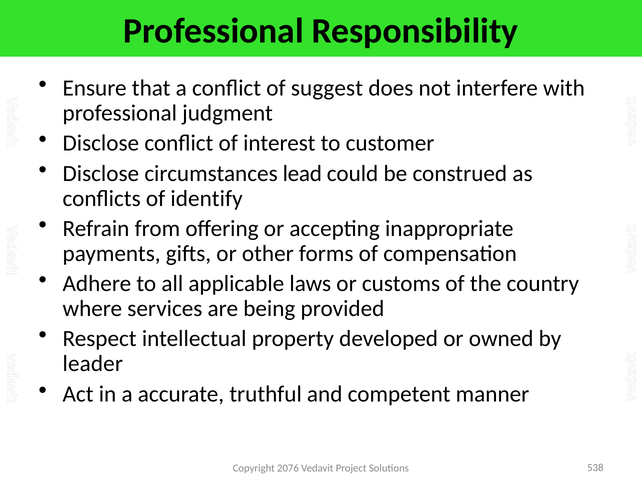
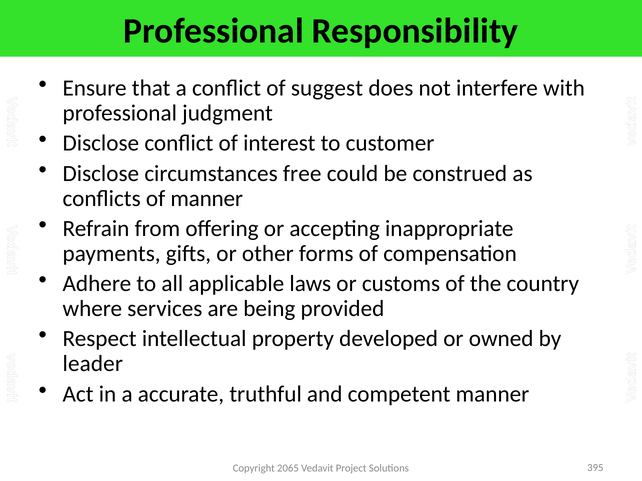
lead: lead -> free
of identify: identify -> manner
2076: 2076 -> 2065
538: 538 -> 395
